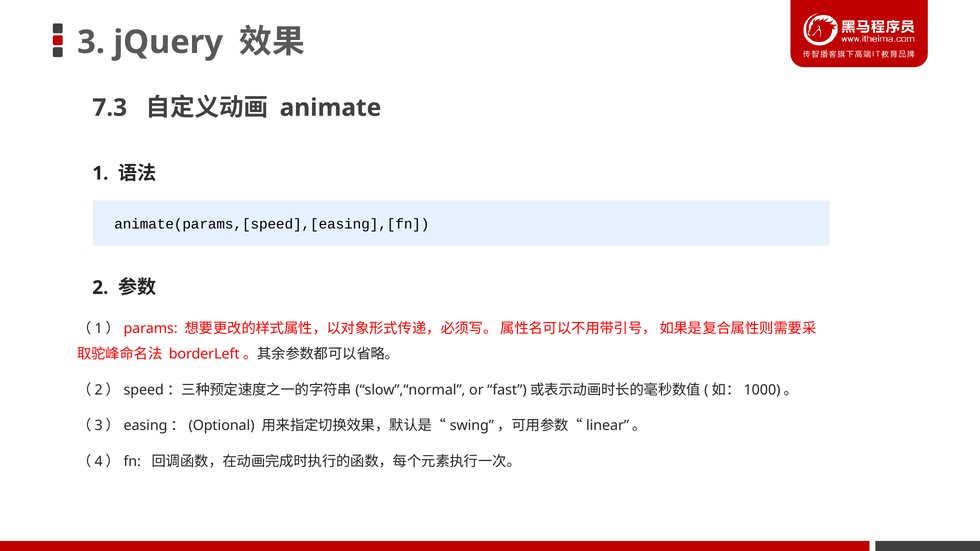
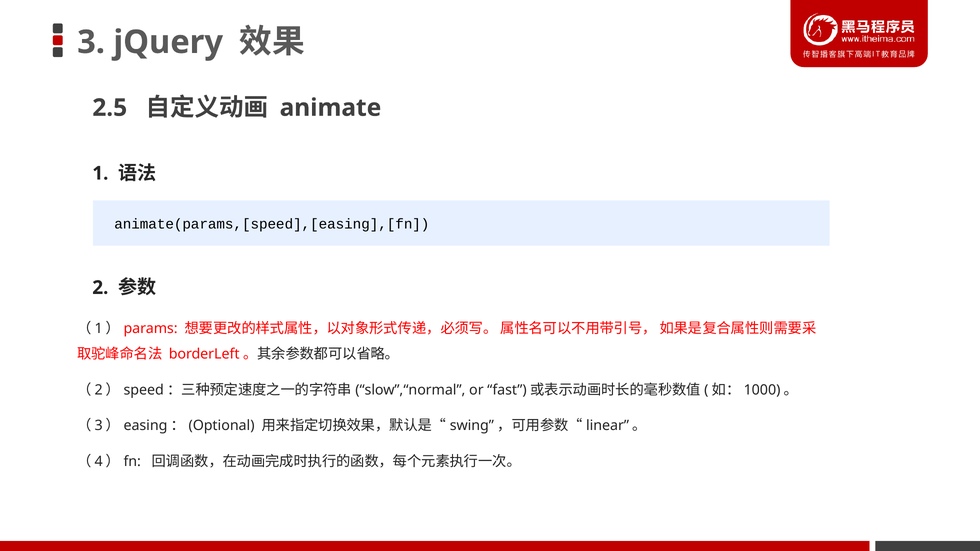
7.3: 7.3 -> 2.5
